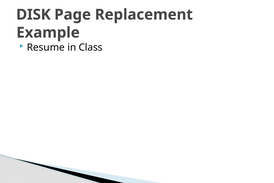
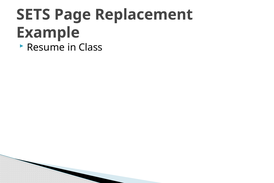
DISK: DISK -> SETS
